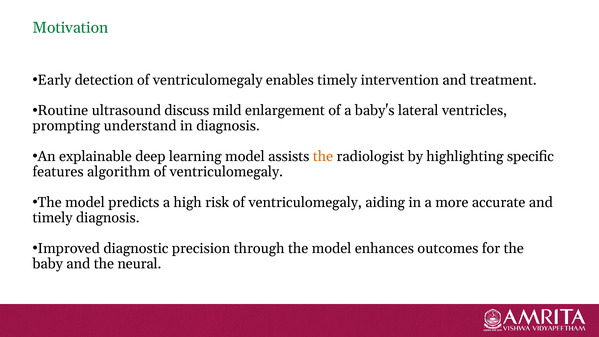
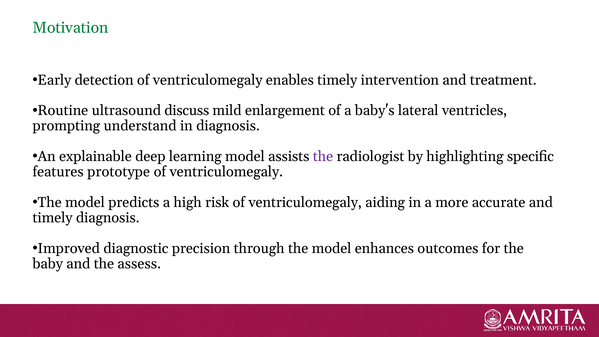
the at (323, 156) colour: orange -> purple
algorithm: algorithm -> prototype
neural: neural -> assess
